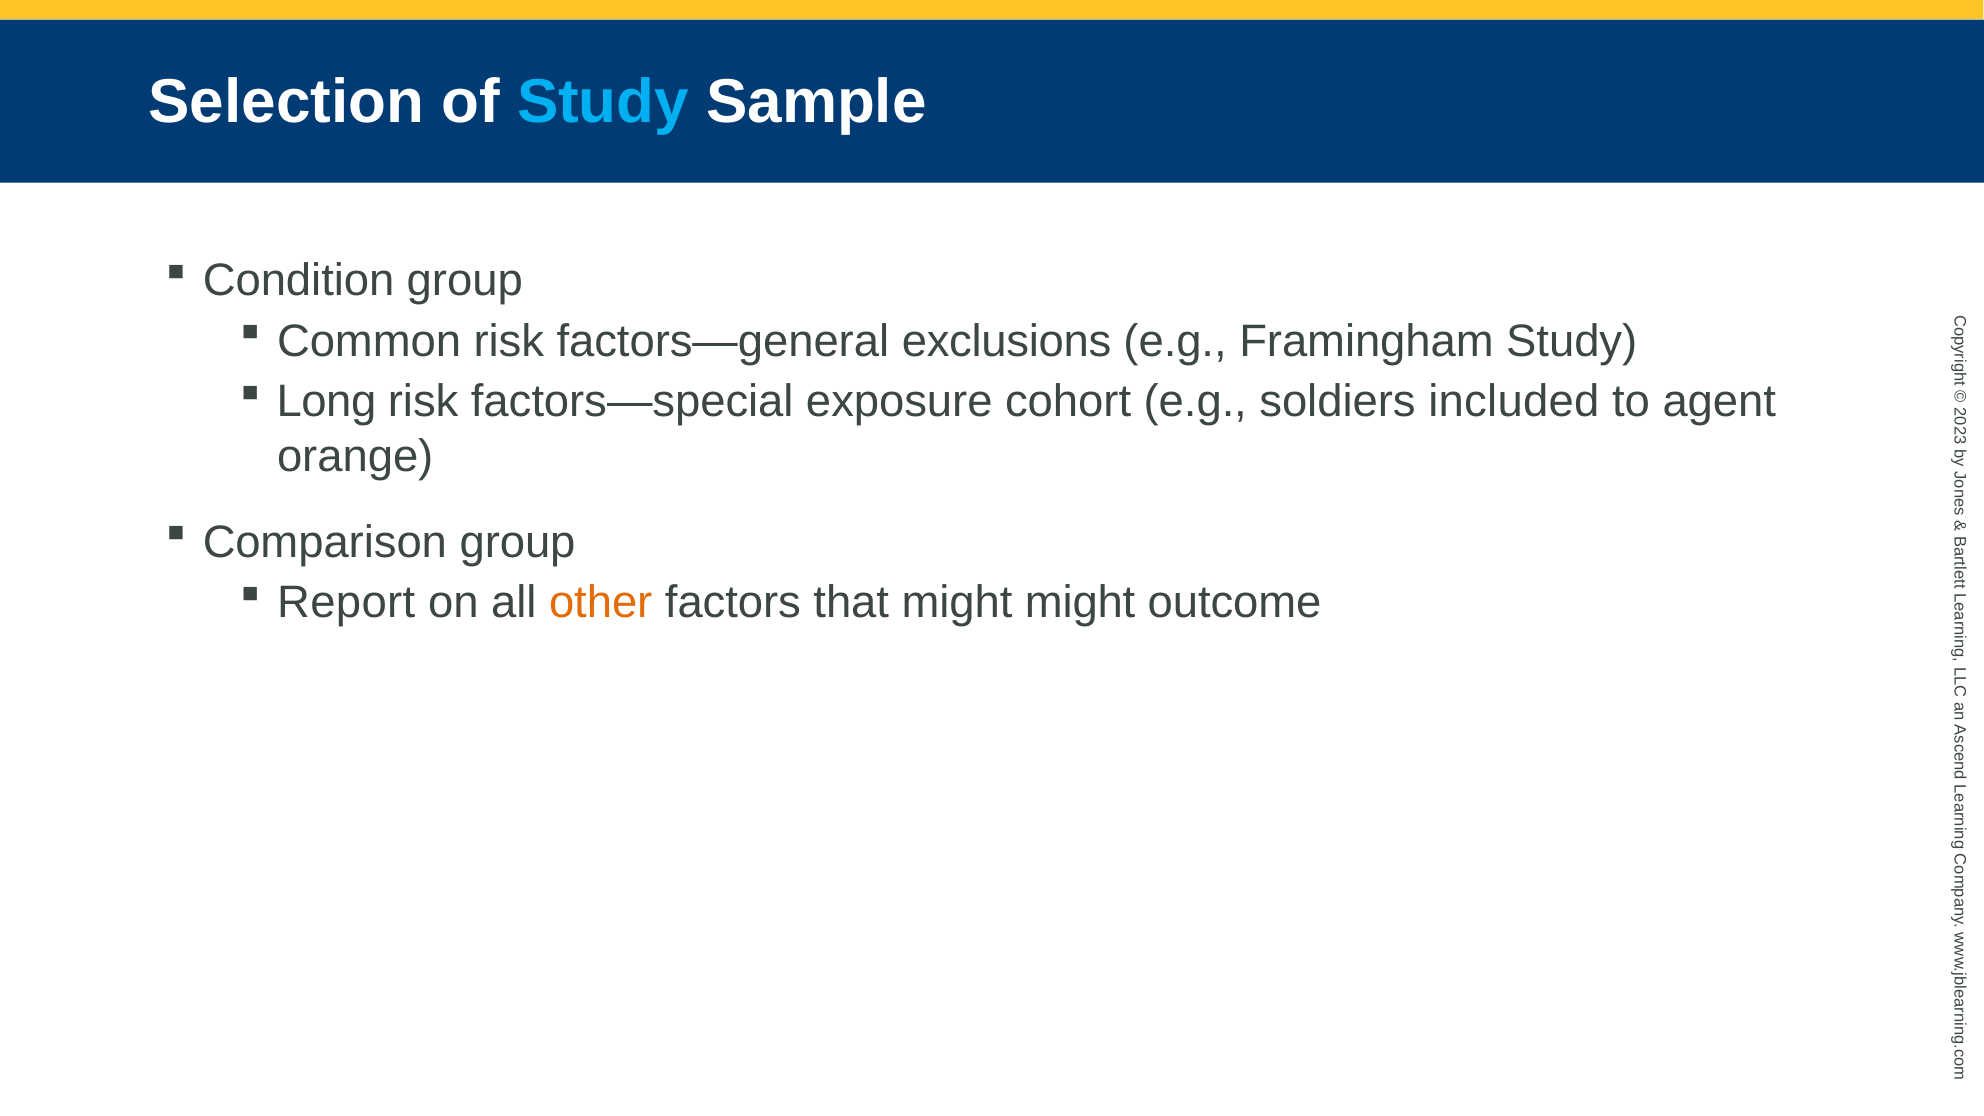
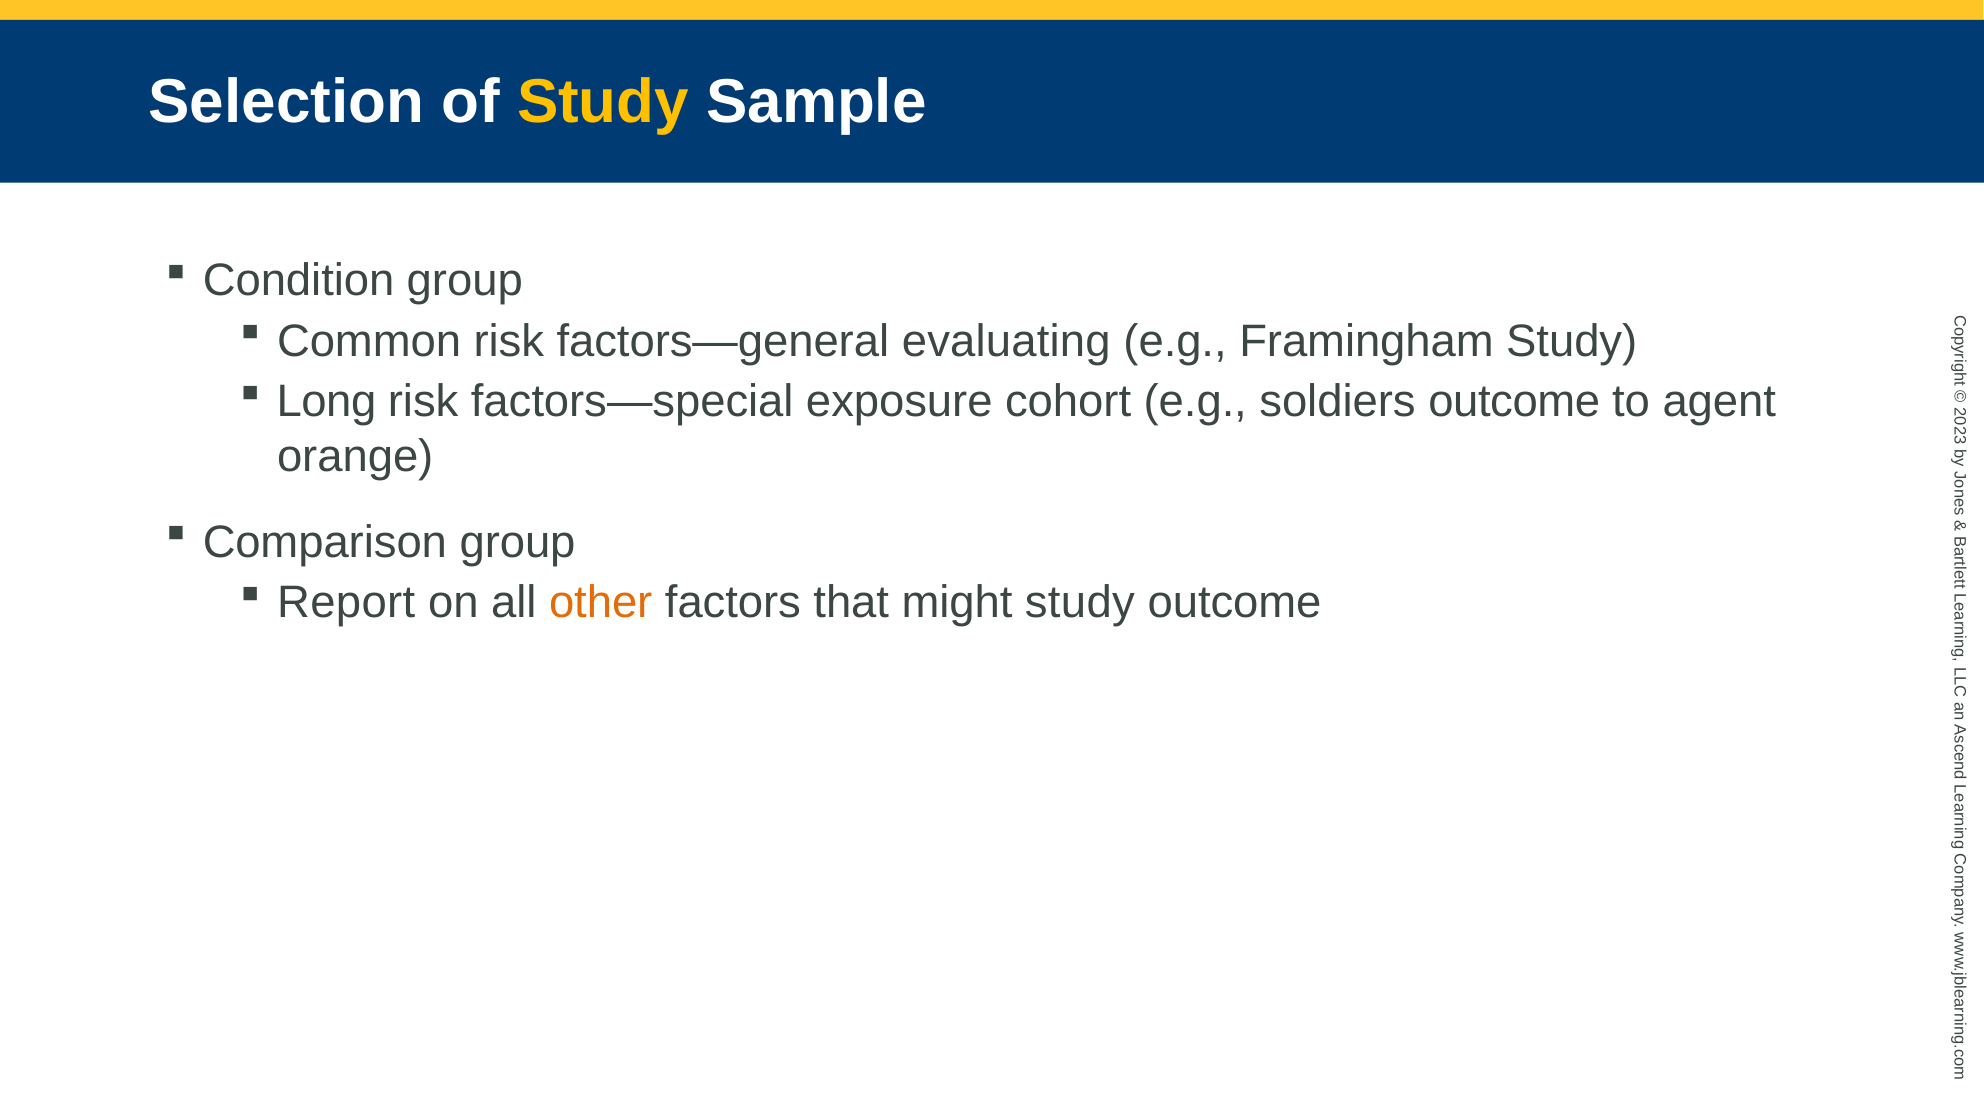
Study at (603, 102) colour: light blue -> yellow
exclusions: exclusions -> evaluating
soldiers included: included -> outcome
might might: might -> study
